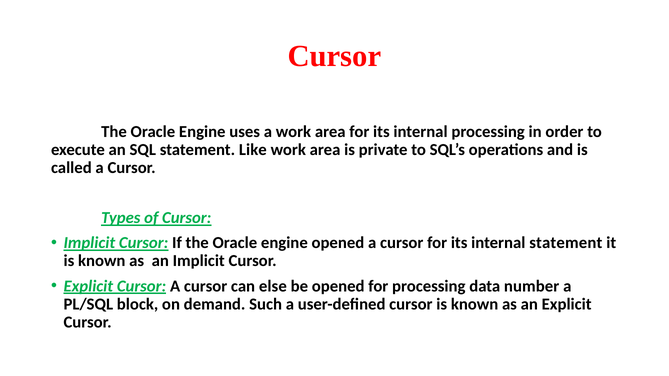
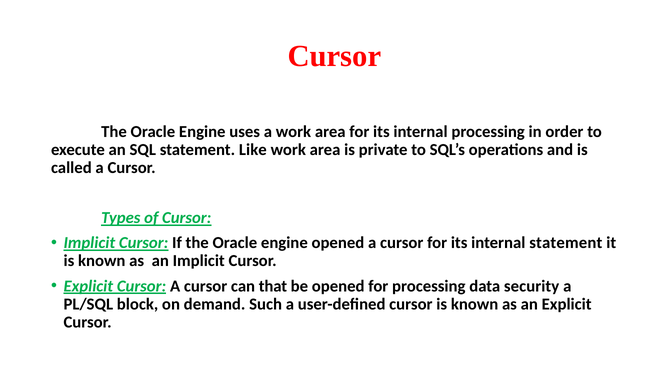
else: else -> that
number: number -> security
